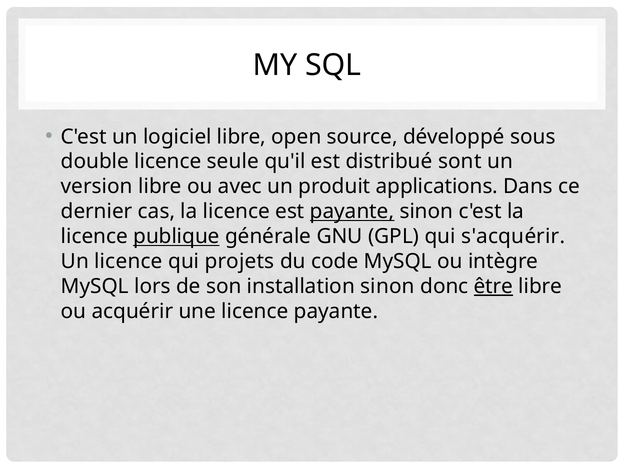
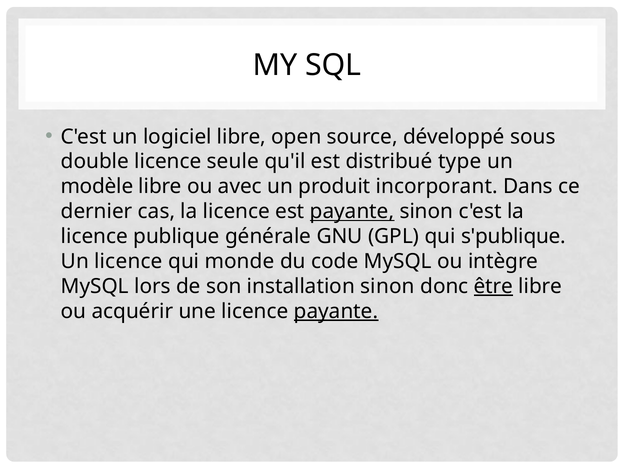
sont: sont -> type
version: version -> modèle
applications: applications -> incorporant
publique underline: present -> none
s'acquérir: s'acquérir -> s'publique
projets: projets -> monde
payante at (336, 311) underline: none -> present
